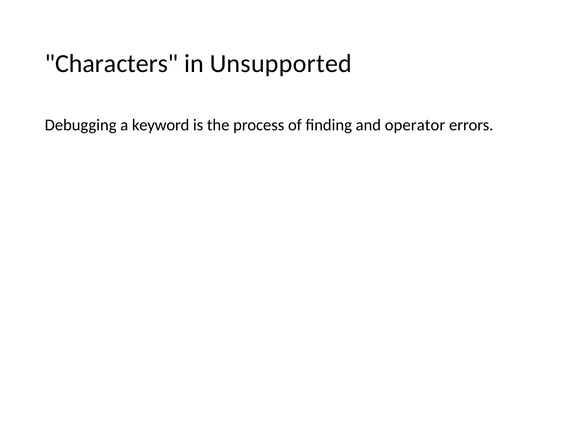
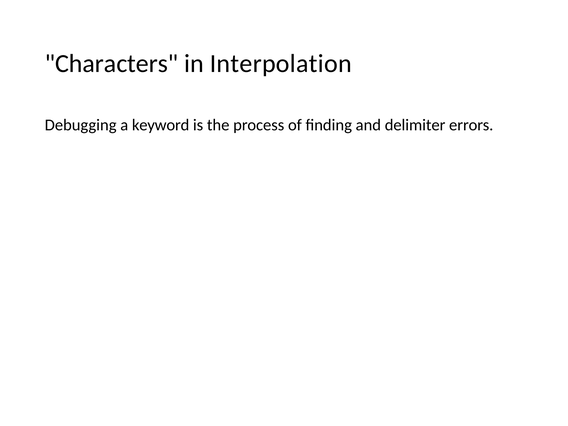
Unsupported: Unsupported -> Interpolation
operator: operator -> delimiter
